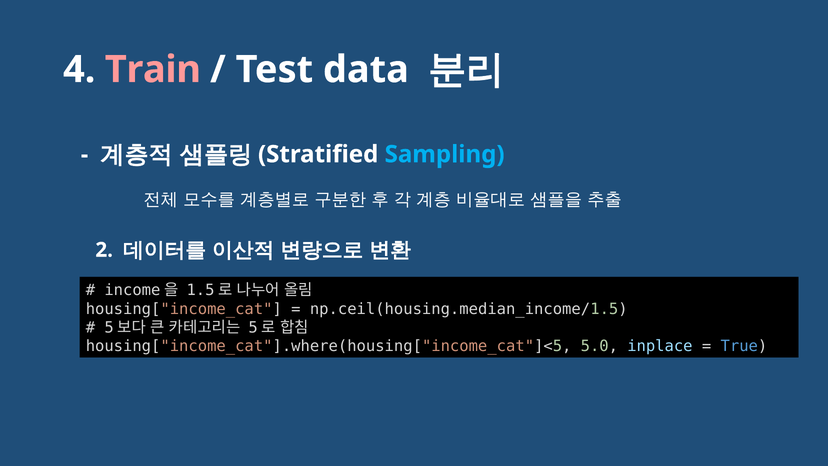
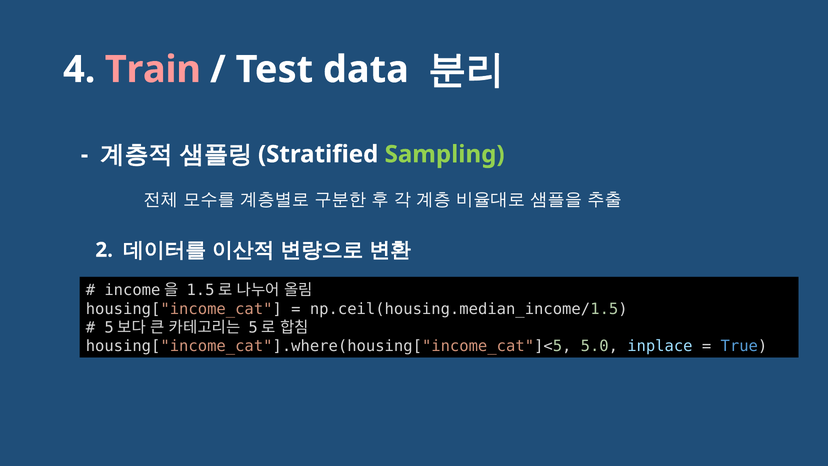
Sampling colour: light blue -> light green
